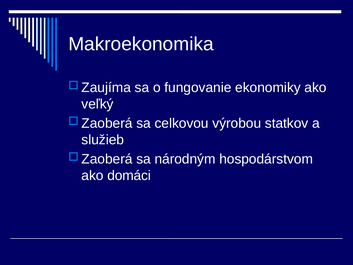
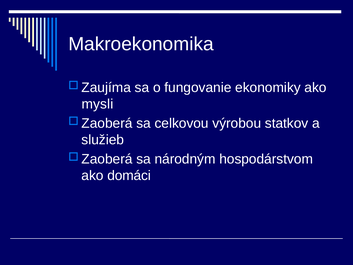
veľký: veľký -> mysli
